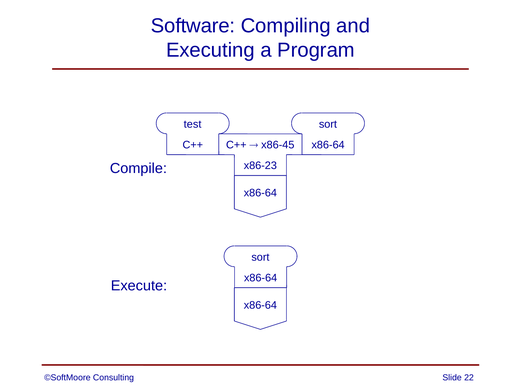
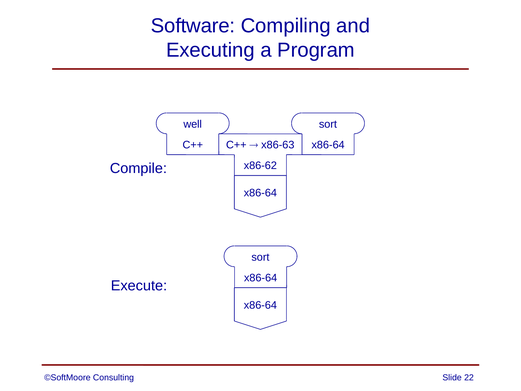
test: test -> well
x86-45: x86-45 -> x86-63
x86-23: x86-23 -> x86-62
